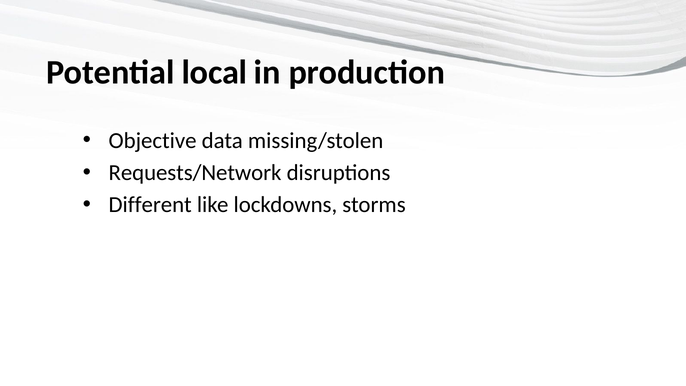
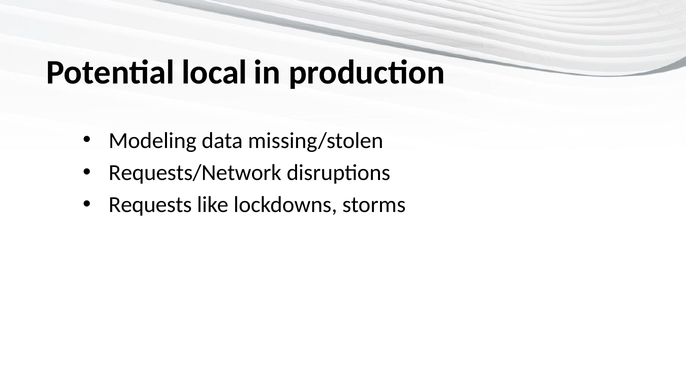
Objective: Objective -> Modeling
Different: Different -> Requests
